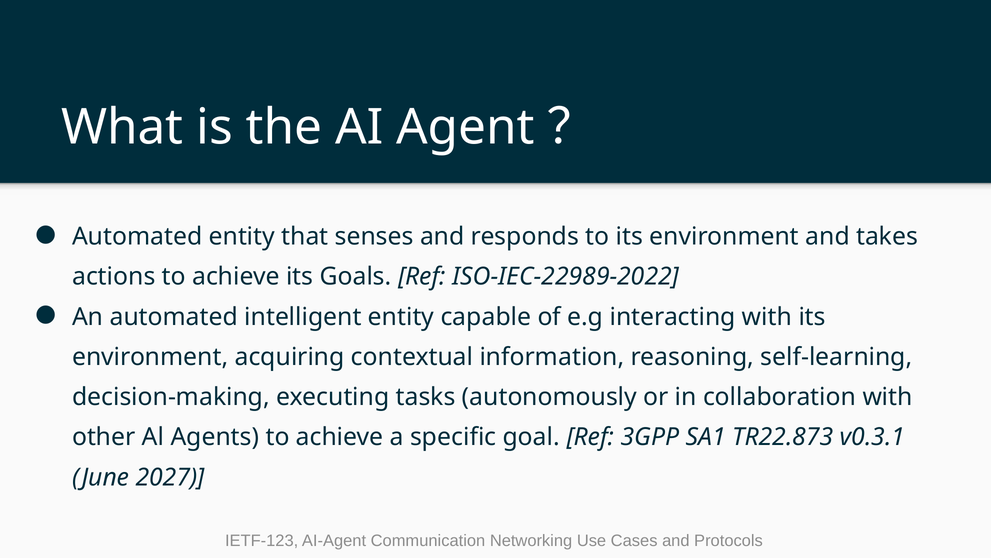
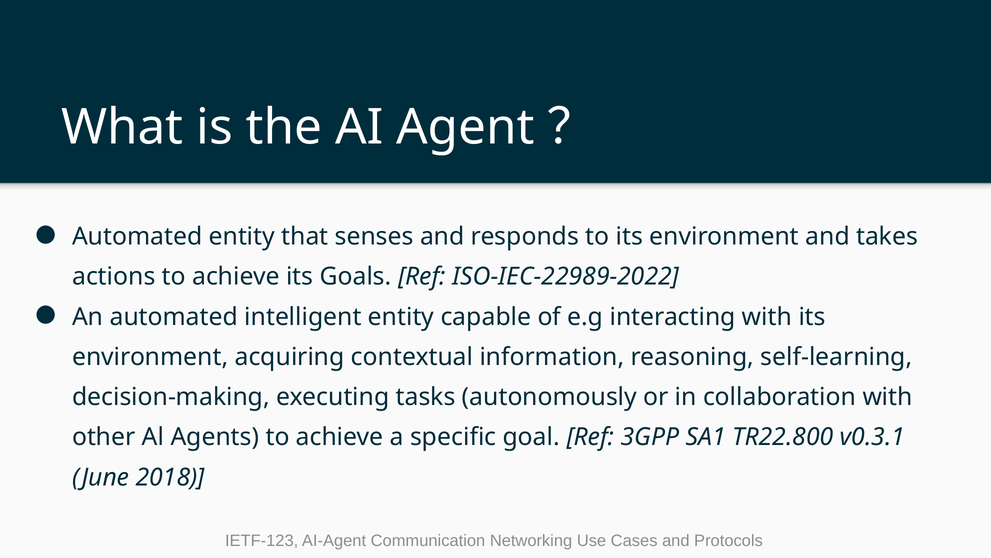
TR22.873: TR22.873 -> TR22.800
2027: 2027 -> 2018
